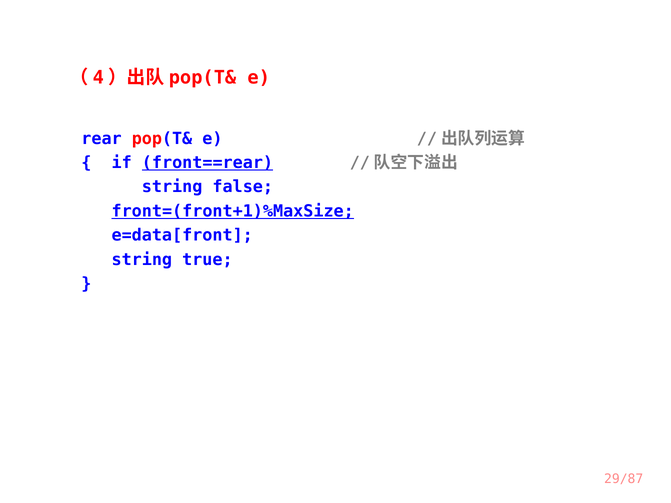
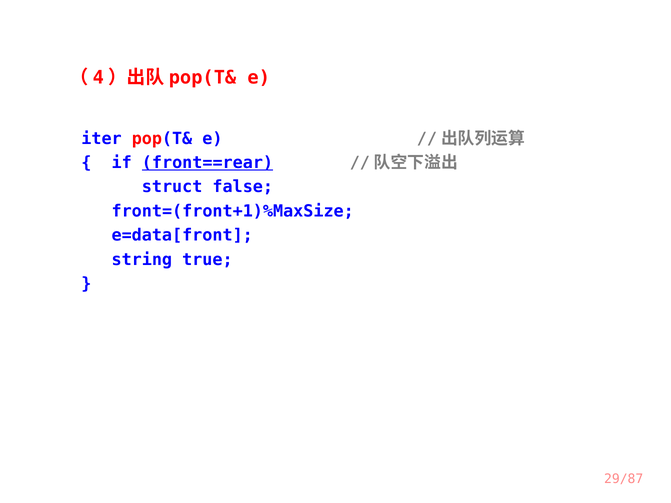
rear: rear -> iter
string at (172, 187): string -> struct
front=(front+1)%MaxSize underline: present -> none
